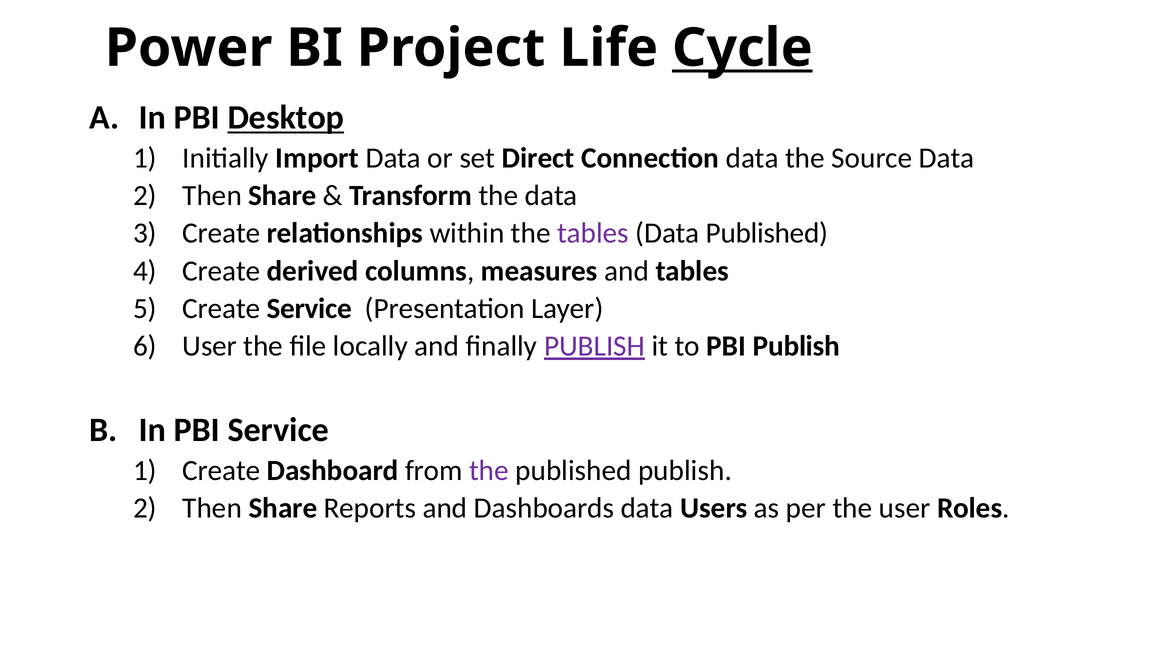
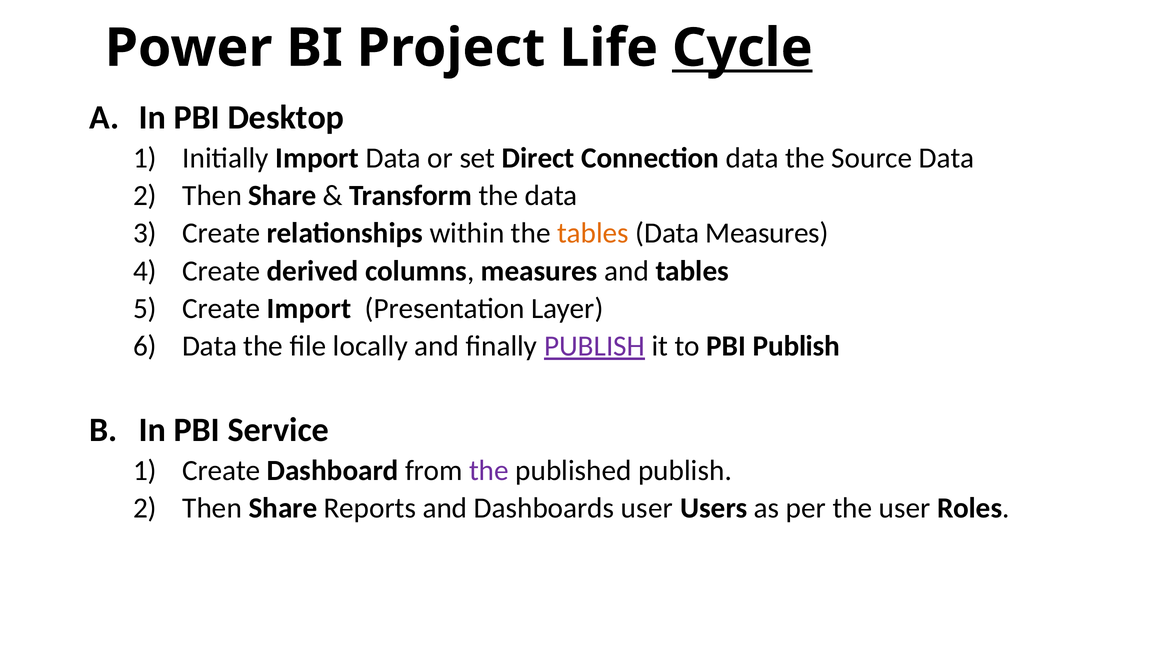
Desktop underline: present -> none
tables at (593, 233) colour: purple -> orange
Data Published: Published -> Measures
Create Service: Service -> Import
User at (210, 346): User -> Data
Dashboards data: data -> user
